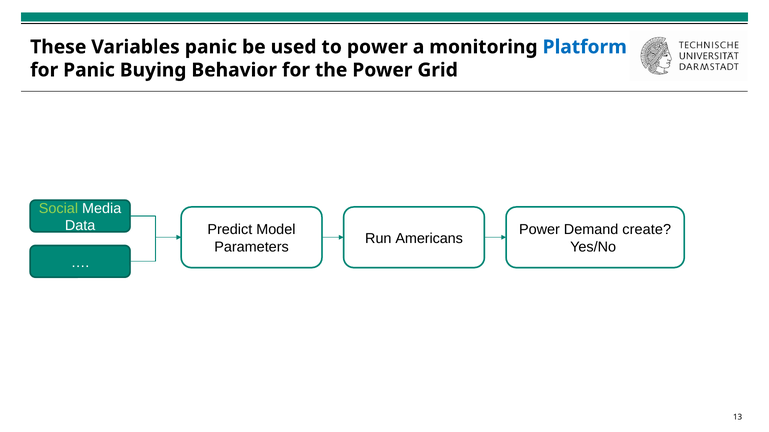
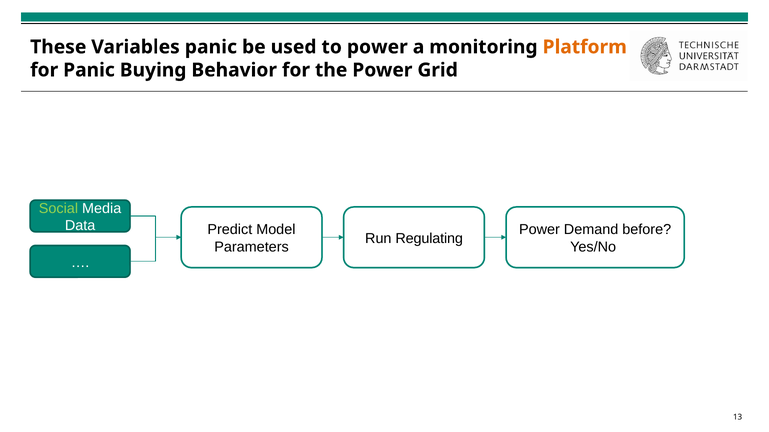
Platform colour: blue -> orange
create: create -> before
Americans: Americans -> Regulating
